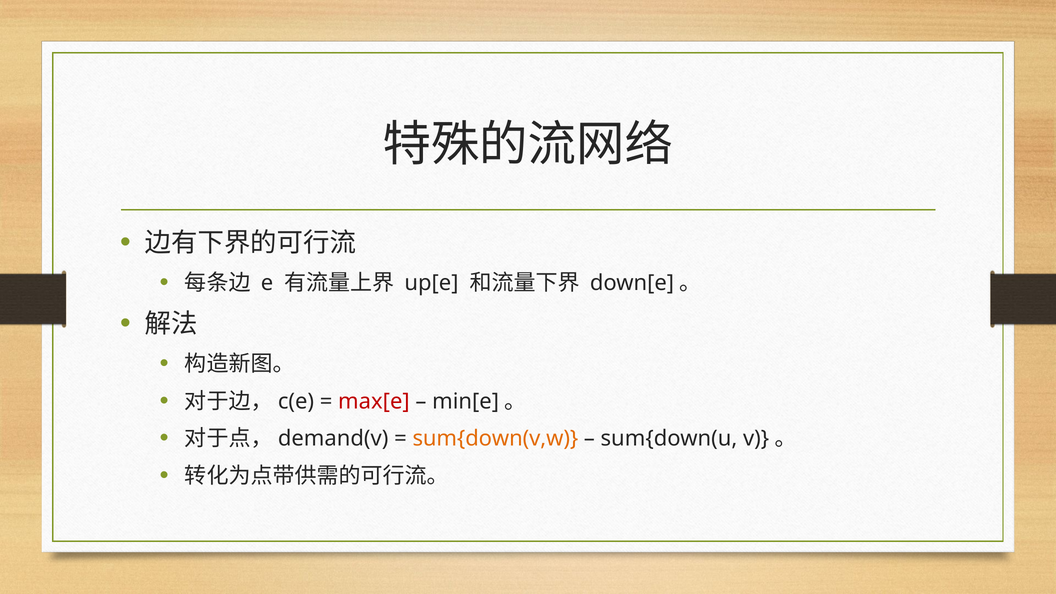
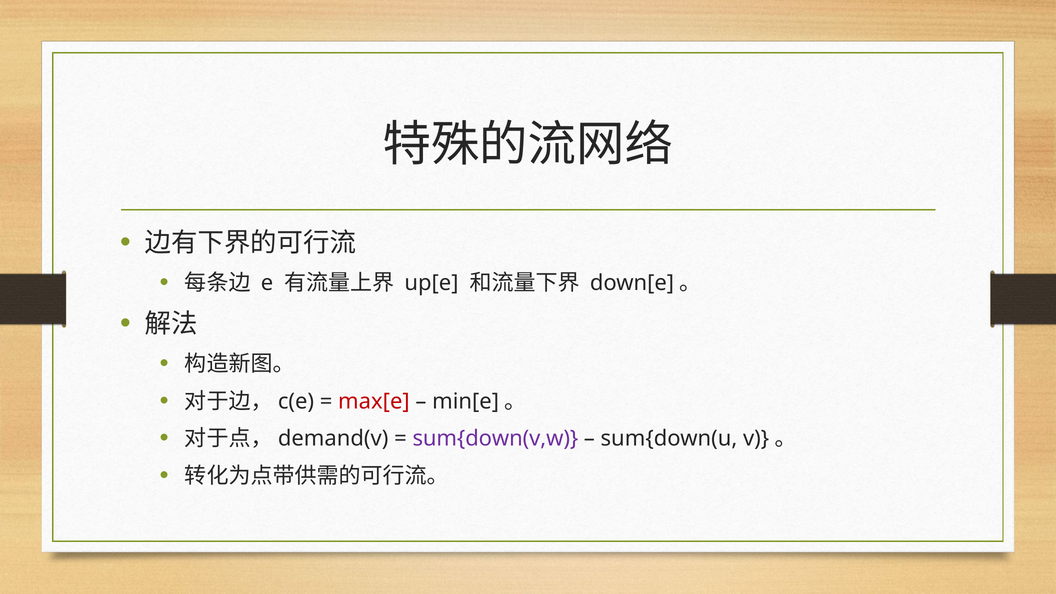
sum{down(v,w colour: orange -> purple
